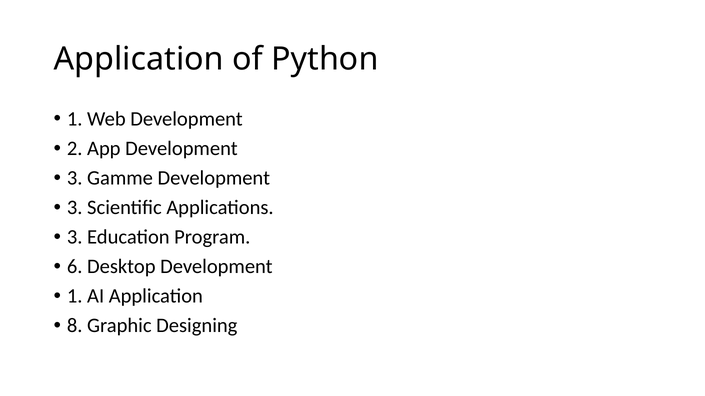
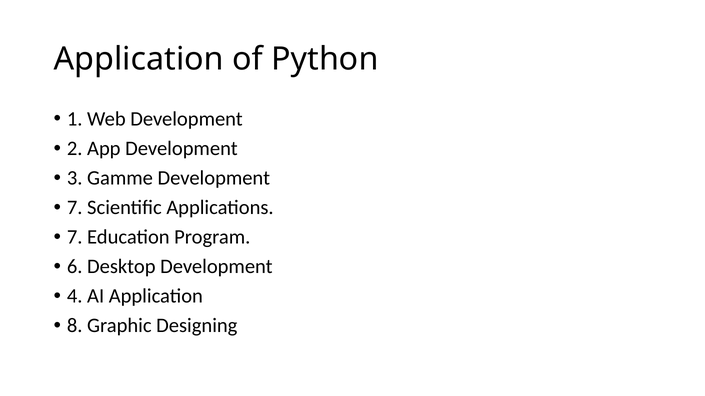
3 at (75, 208): 3 -> 7
3 at (75, 237): 3 -> 7
1 at (75, 297): 1 -> 4
